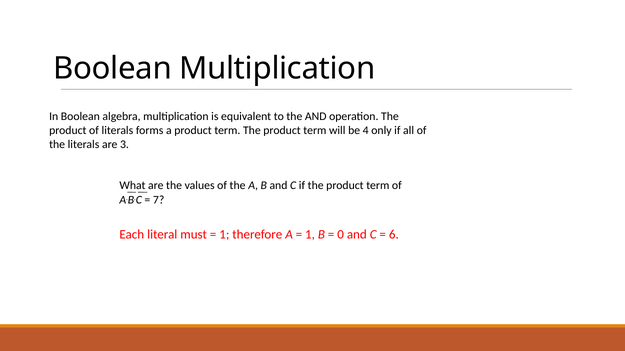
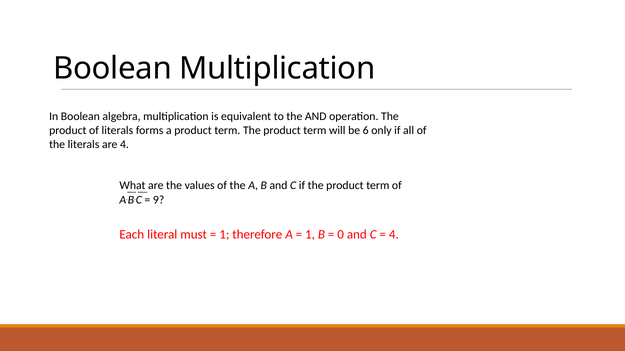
4: 4 -> 6
are 3: 3 -> 4
7: 7 -> 9
6 at (394, 235): 6 -> 4
